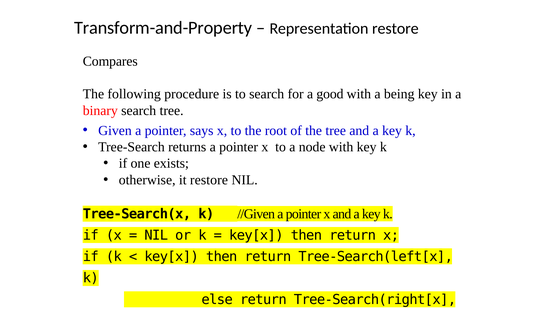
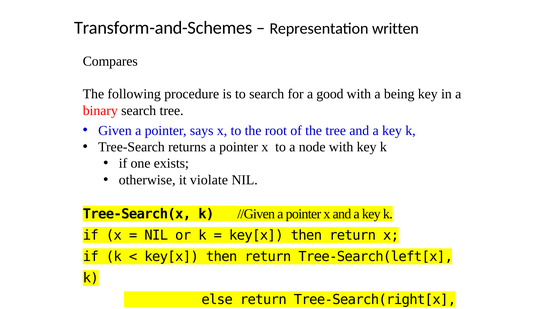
Transform-and-Property: Transform-and-Property -> Transform-and-Schemes
Representation restore: restore -> written
it restore: restore -> violate
